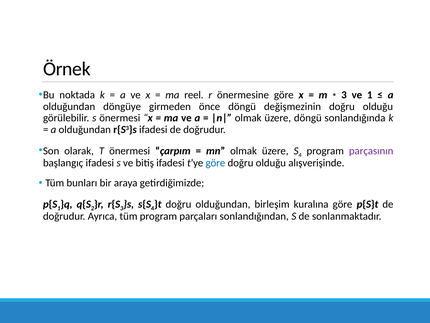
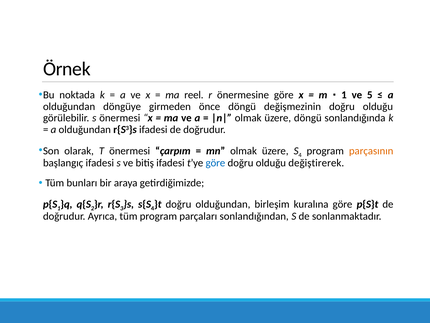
3 at (344, 95): 3 -> 1
ve 1: 1 -> 5
parçasının colour: purple -> orange
alışverişinde: alışverişinde -> değiştirerek
